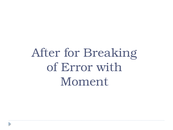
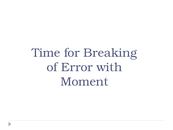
After: After -> Time
